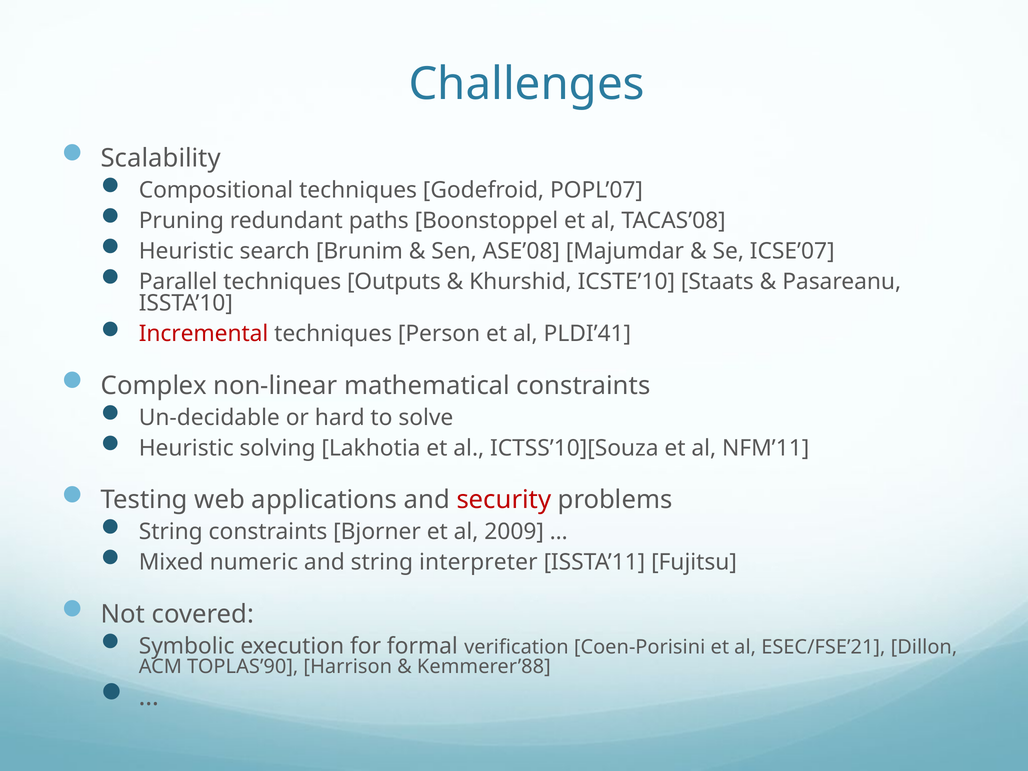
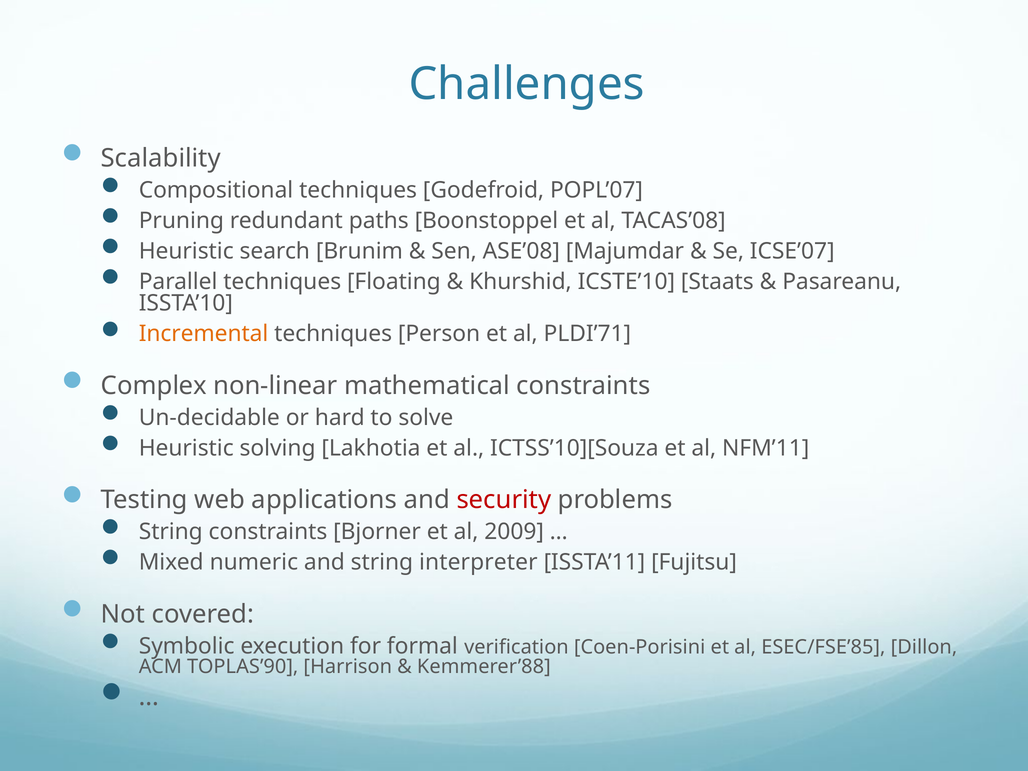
Outputs: Outputs -> Floating
Incremental colour: red -> orange
PLDI’41: PLDI’41 -> PLDI’71
ESEC/FSE’21: ESEC/FSE’21 -> ESEC/FSE’85
